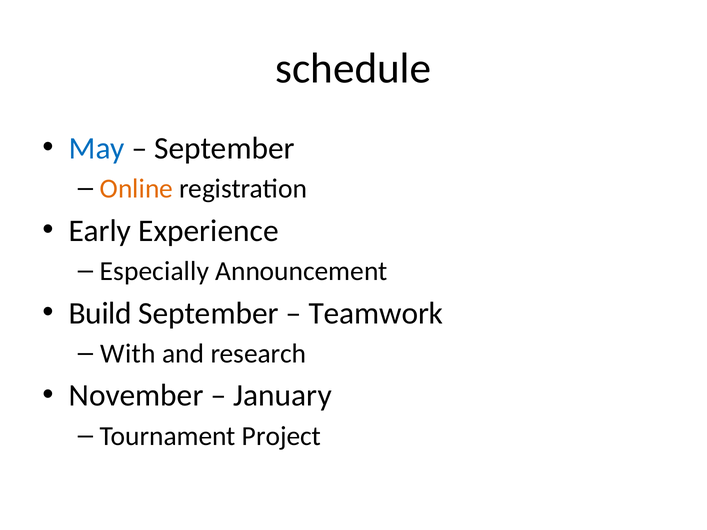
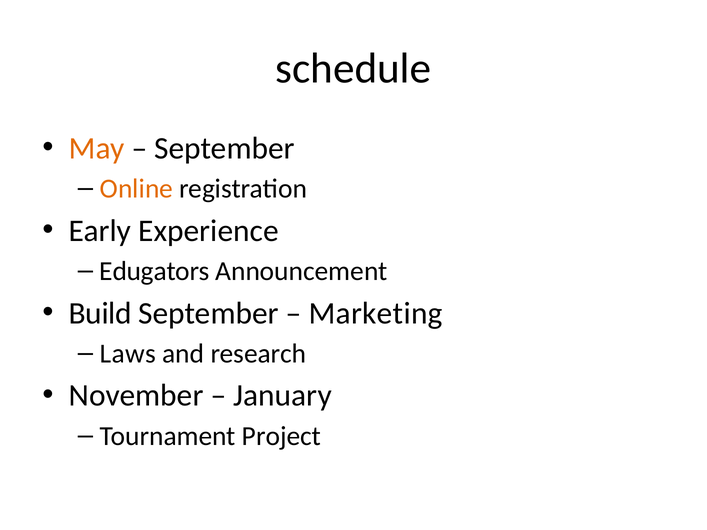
May colour: blue -> orange
Especially: Especially -> Edugators
Teamwork: Teamwork -> Marketing
With: With -> Laws
